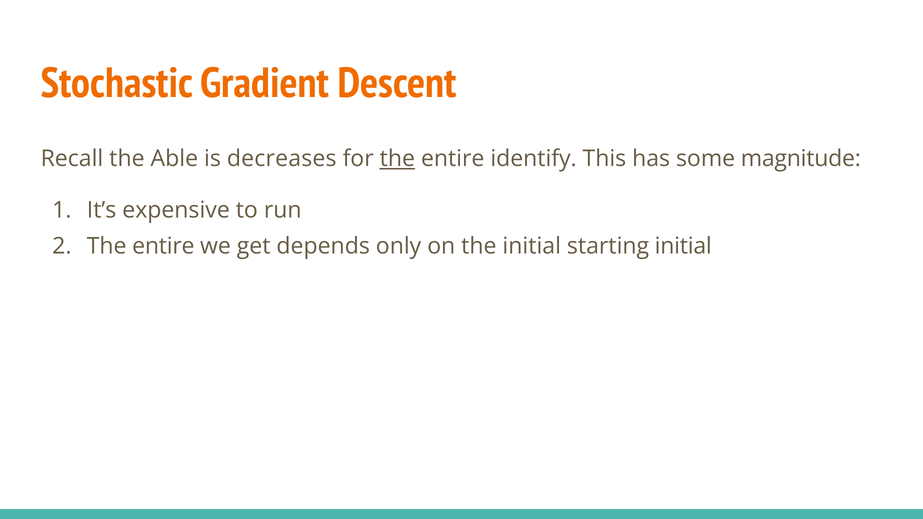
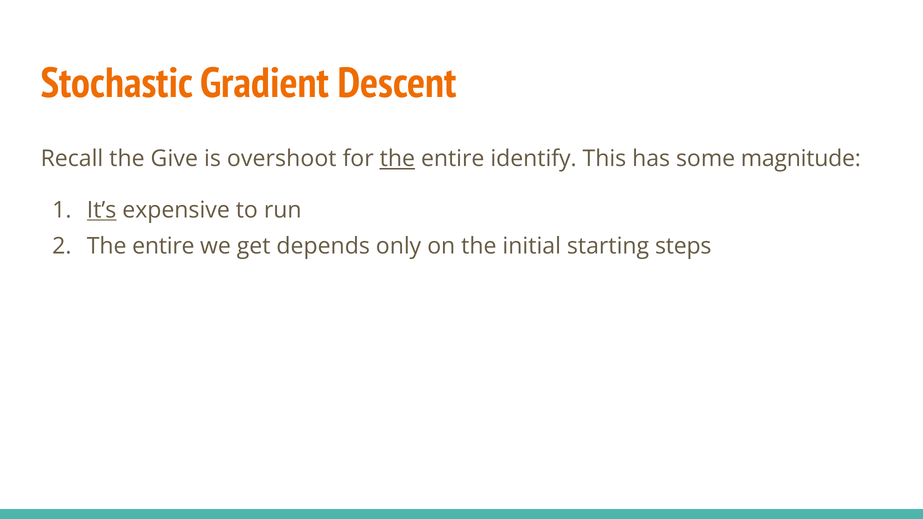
Able: Able -> Give
decreases: decreases -> overshoot
It’s underline: none -> present
starting initial: initial -> steps
